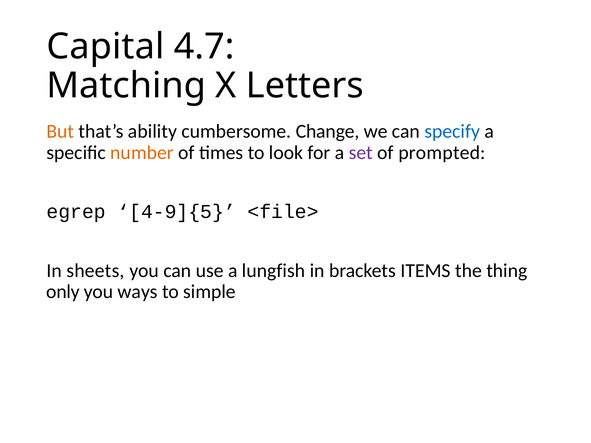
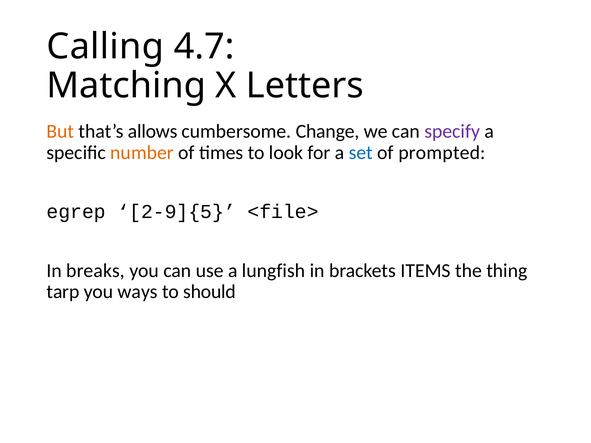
Capital: Capital -> Calling
ability: ability -> allows
specify colour: blue -> purple
set colour: purple -> blue
4-9]{5: 4-9]{5 -> 2-9]{5
sheets: sheets -> breaks
only: only -> tarp
simple: simple -> should
